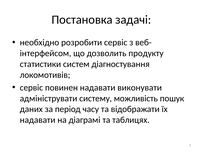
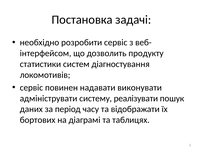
можливість: можливість -> реалізувати
надавати at (38, 120): надавати -> бортових
